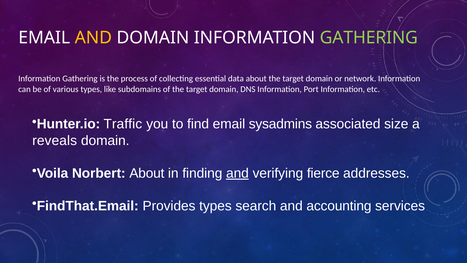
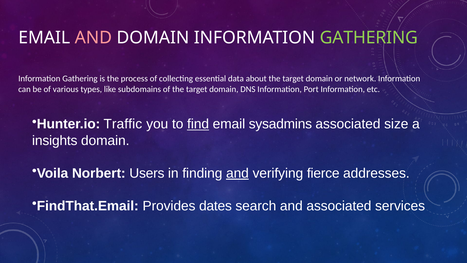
AND at (93, 38) colour: yellow -> pink
find underline: none -> present
reveals: reveals -> insights
Norbert About: About -> Users
Provides types: types -> dates
and accounting: accounting -> associated
